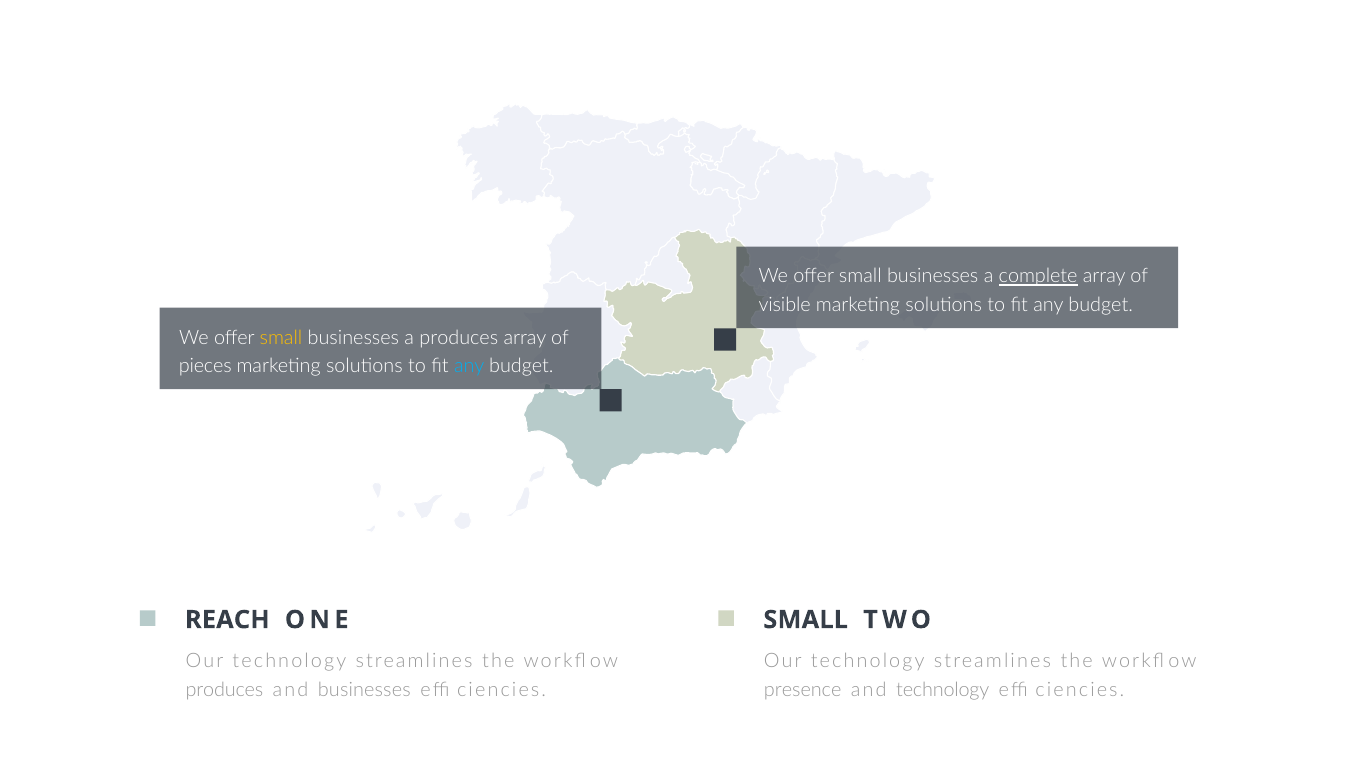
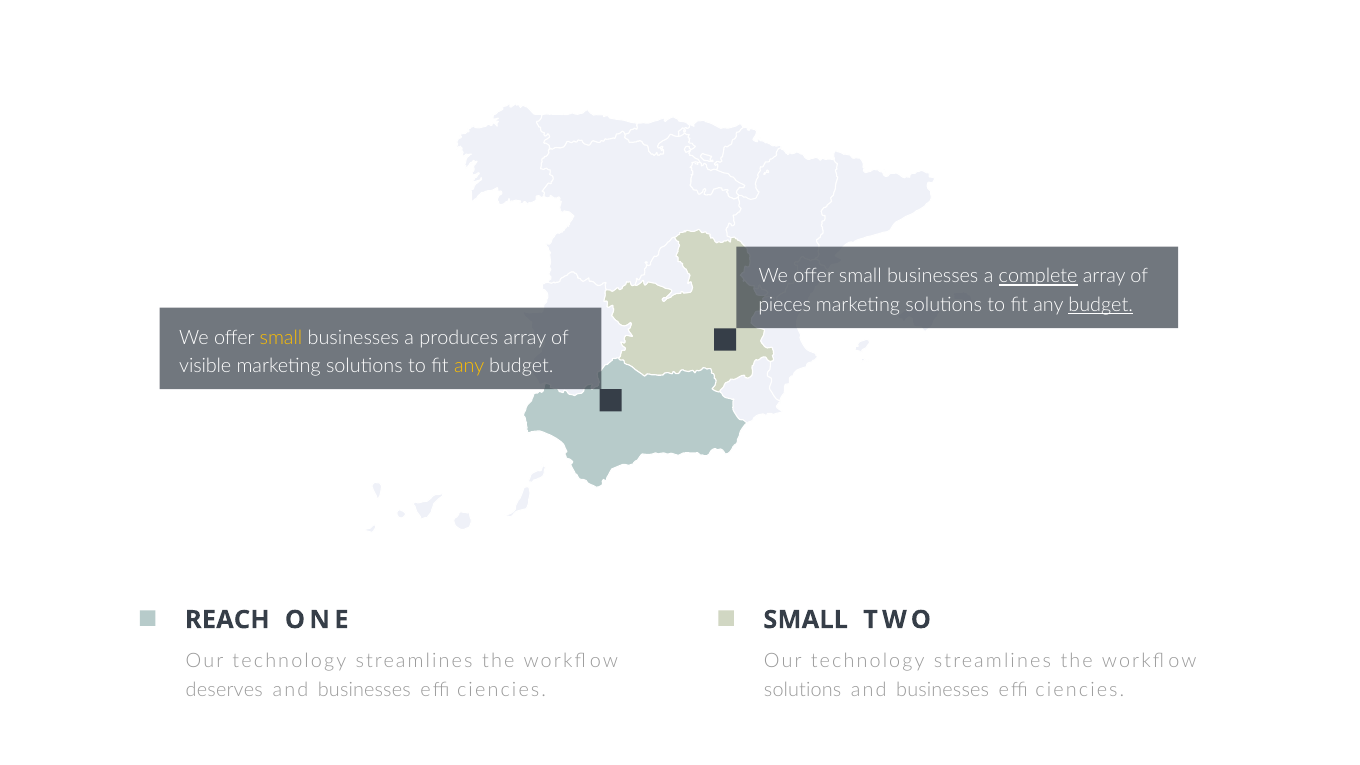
visible: visible -> pieces
budget at (1101, 305) underline: none -> present
pieces: pieces -> visible
any at (469, 366) colour: light blue -> yellow
produces at (224, 690): produces -> deserves
presence at (803, 690): presence -> solutions
technology at (943, 690): technology -> businesses
